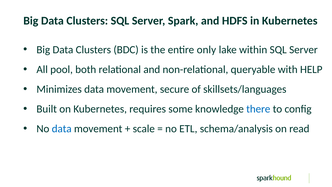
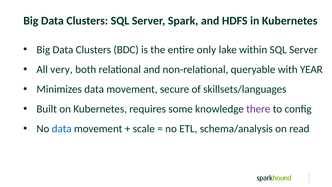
pool: pool -> very
HELP: HELP -> YEAR
there colour: blue -> purple
